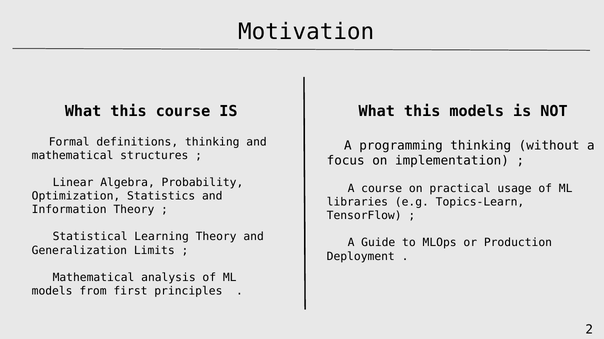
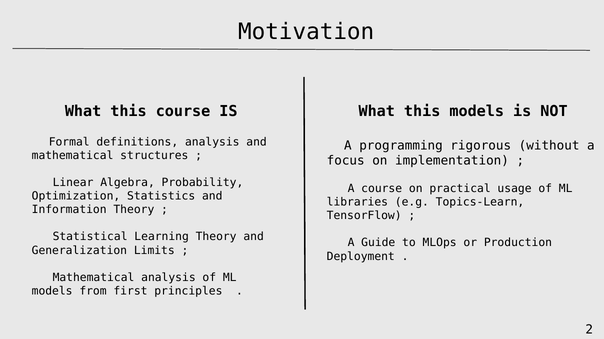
definitions thinking: thinking -> analysis
programming thinking: thinking -> rigorous
